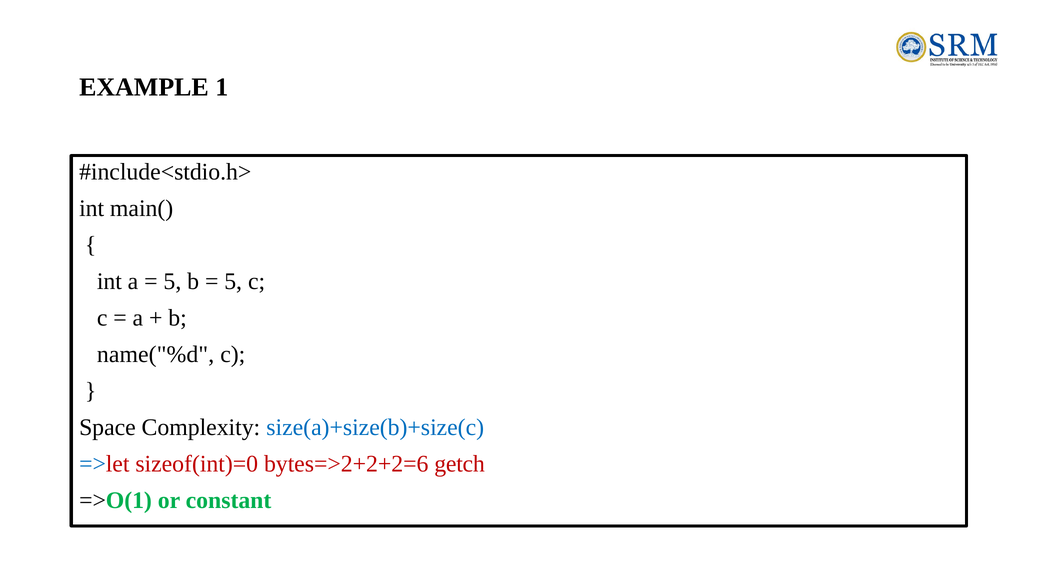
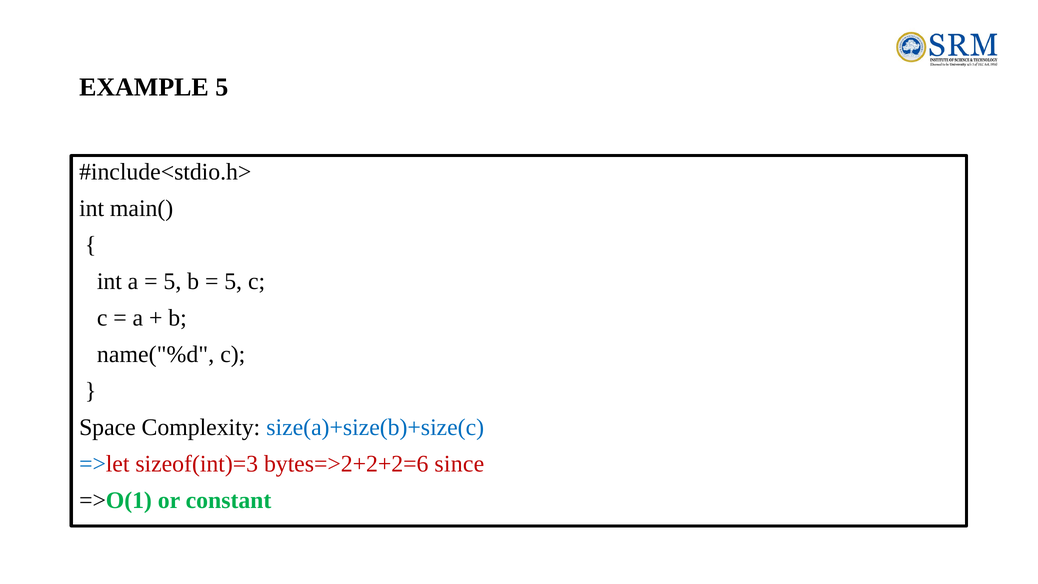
EXAMPLE 1: 1 -> 5
sizeof(int)=0: sizeof(int)=0 -> sizeof(int)=3
getch: getch -> since
